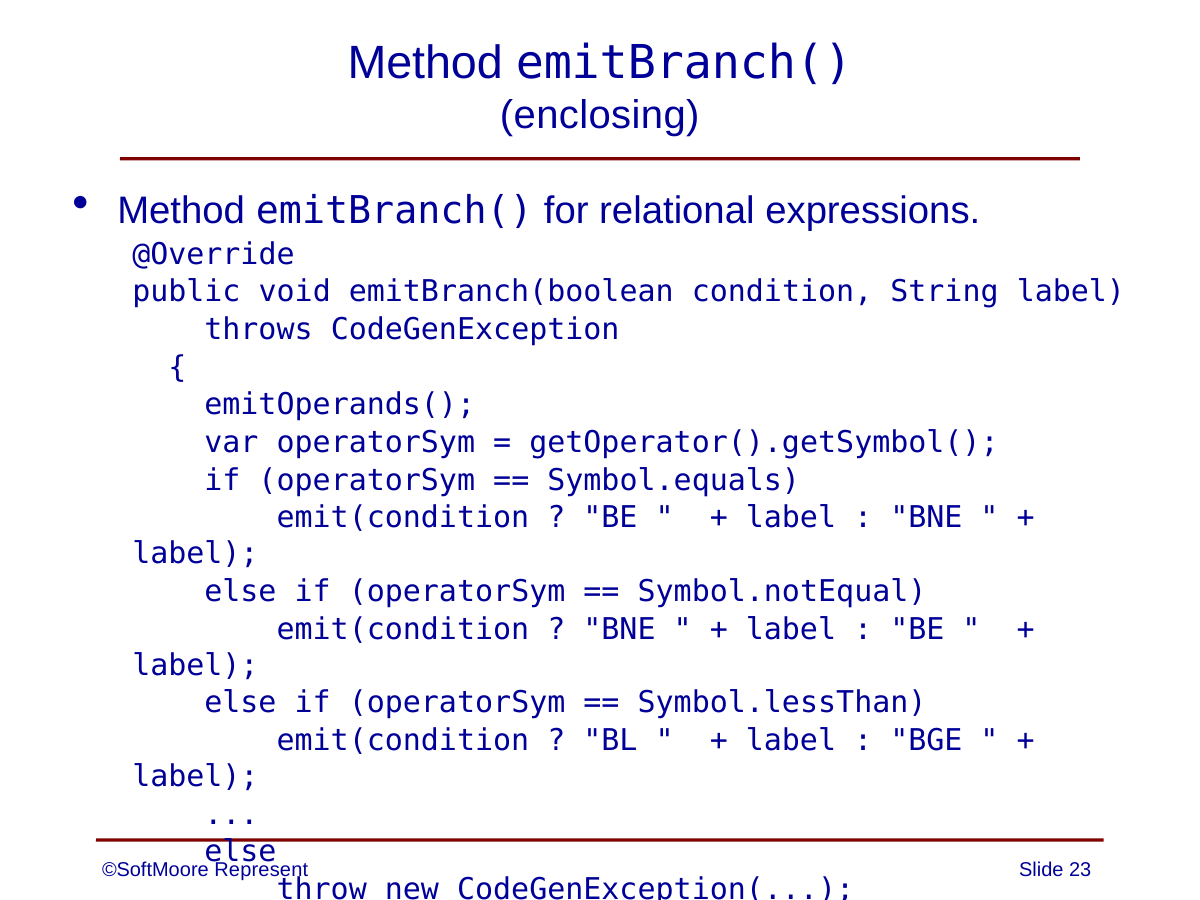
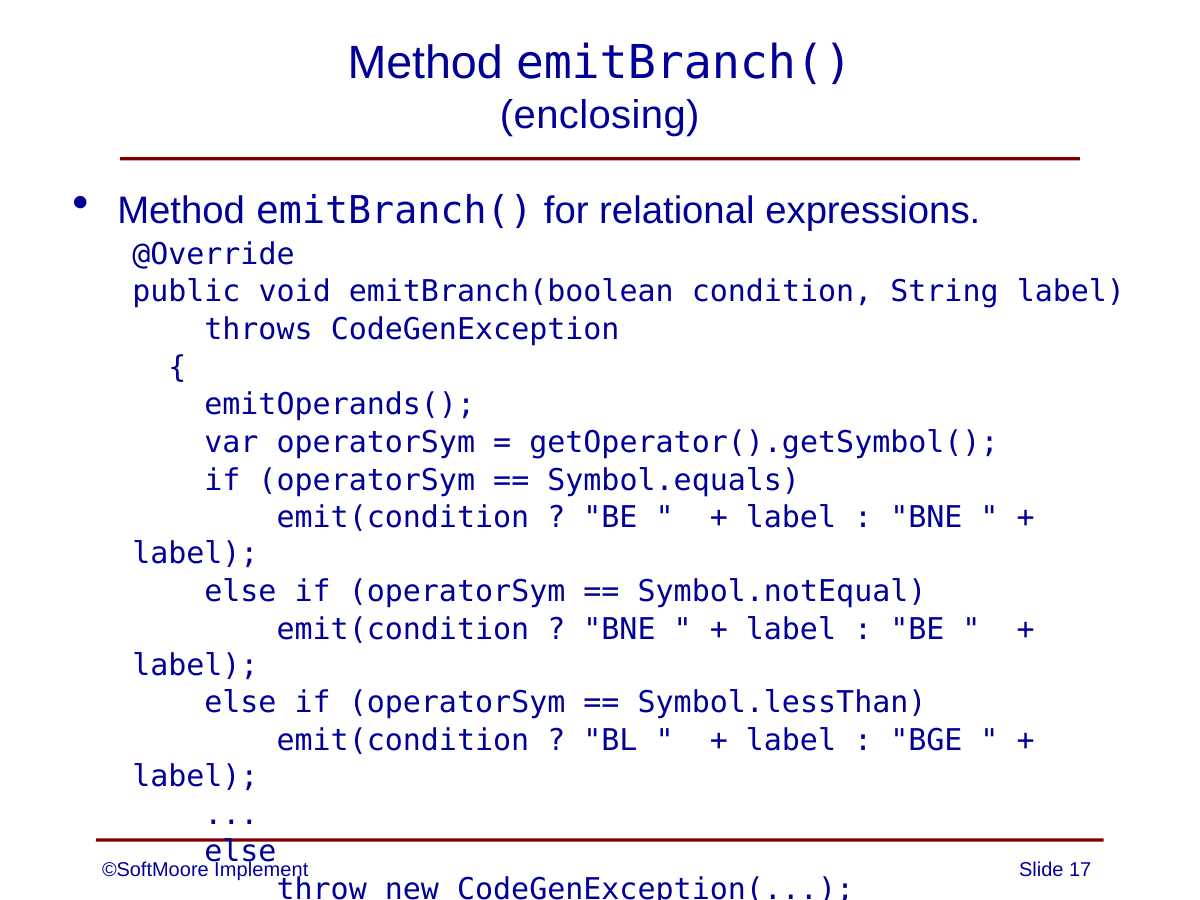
Represent: Represent -> Implement
23: 23 -> 17
